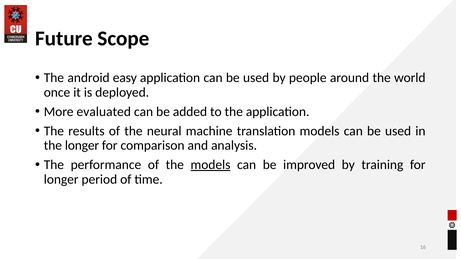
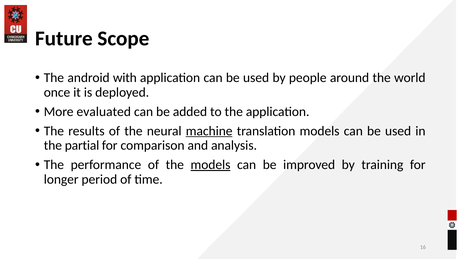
easy: easy -> with
machine underline: none -> present
the longer: longer -> partial
